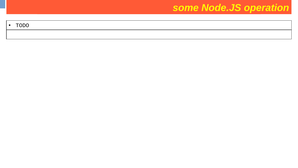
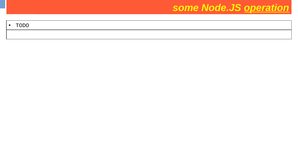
operation at (267, 8) underline: none -> present
